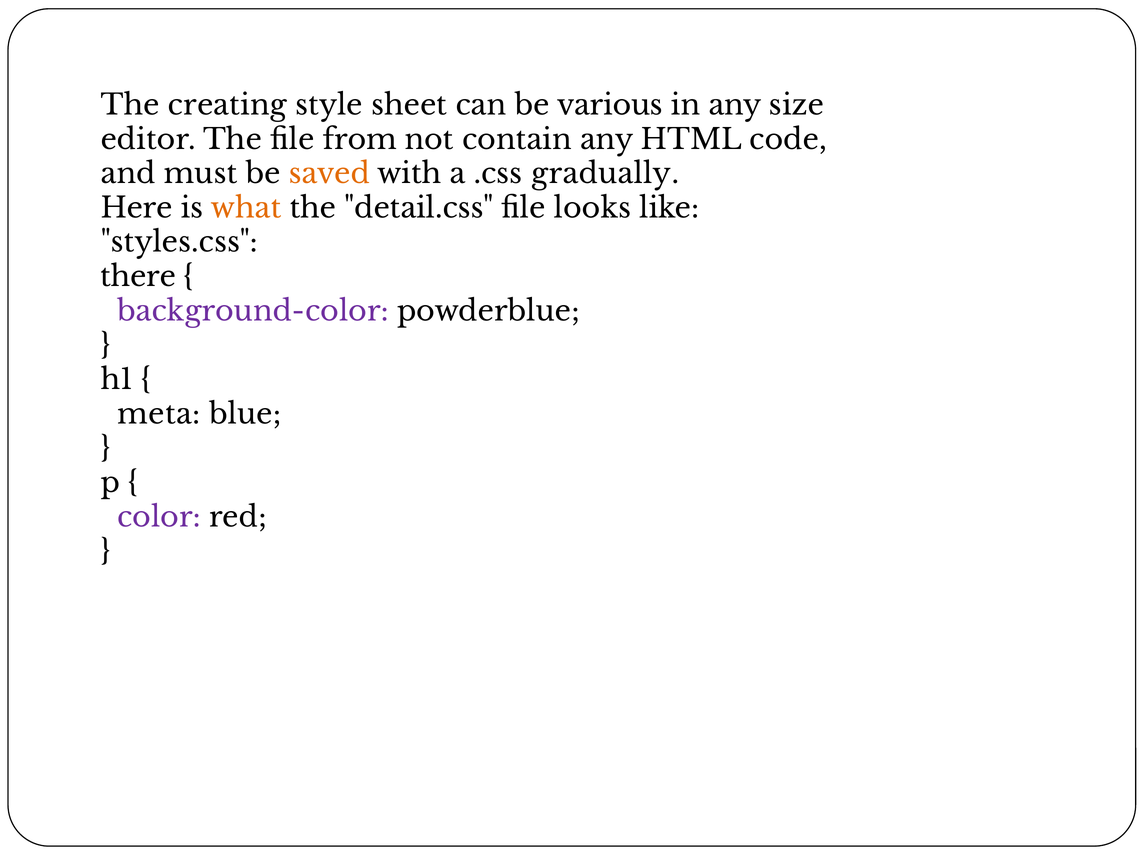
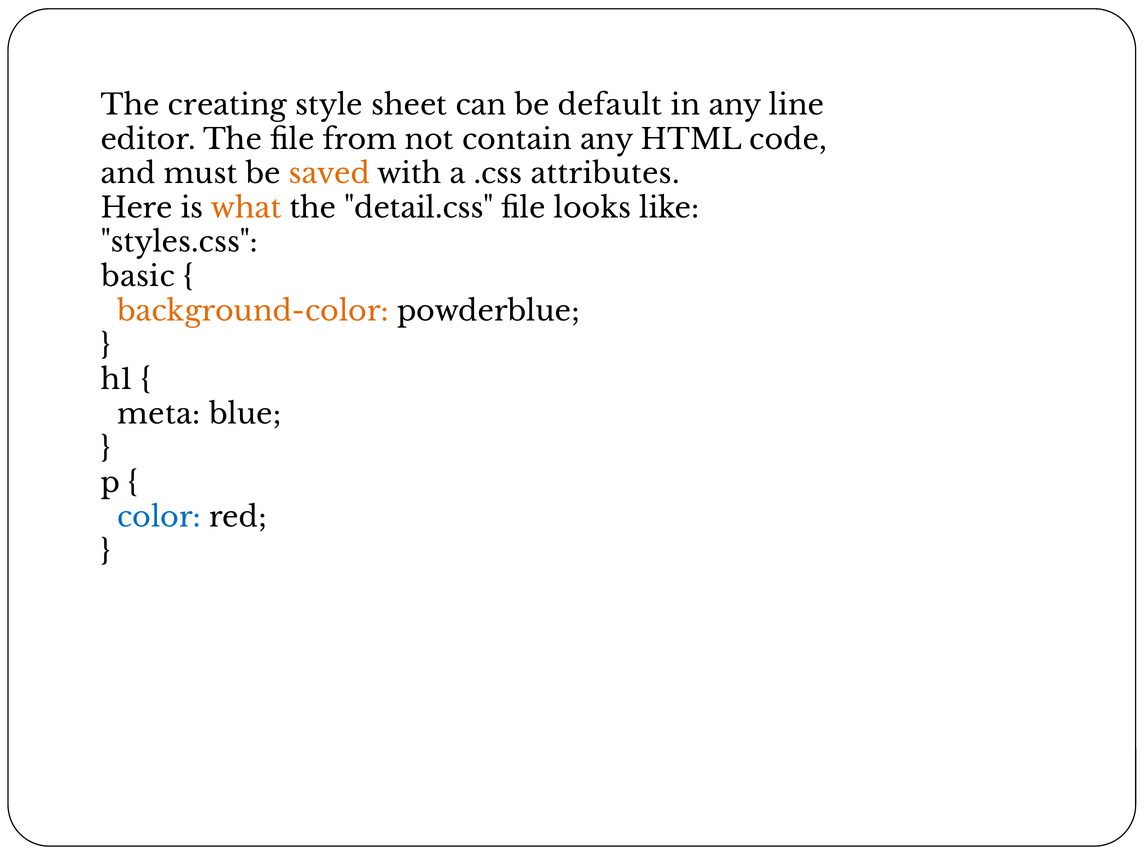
various: various -> default
size: size -> line
gradually: gradually -> attributes
there: there -> basic
background-color colour: purple -> orange
color colour: purple -> blue
